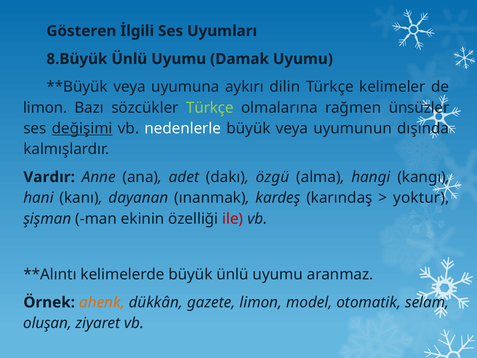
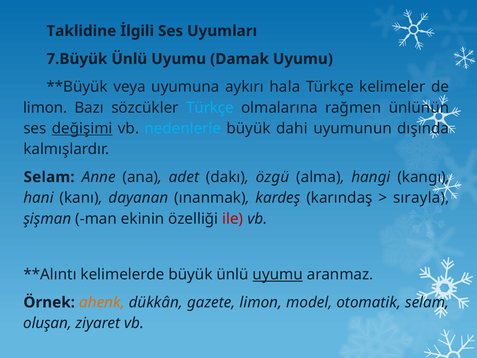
Gösteren: Gösteren -> Taklidine
8.Büyük: 8.Büyük -> 7.Büyük
dilin: dilin -> hala
Türkçe at (210, 108) colour: light green -> light blue
ünsüzler: ünsüzler -> ünlünün
nedenlerle colour: white -> light blue
büyük veya: veya -> dahi
Vardır at (49, 177): Vardır -> Selam
yoktur: yoktur -> sırayla
uyumu at (278, 274) underline: none -> present
